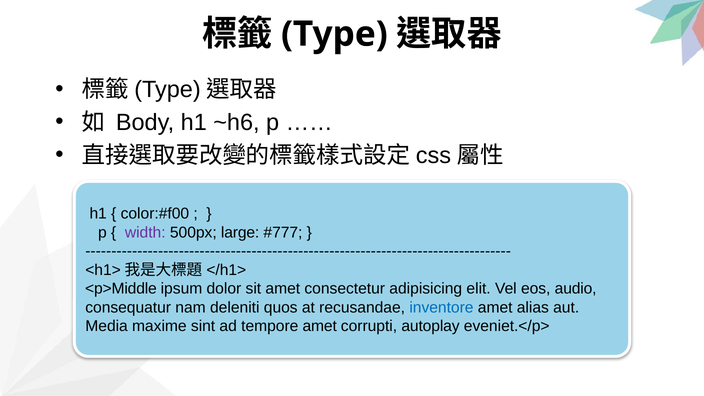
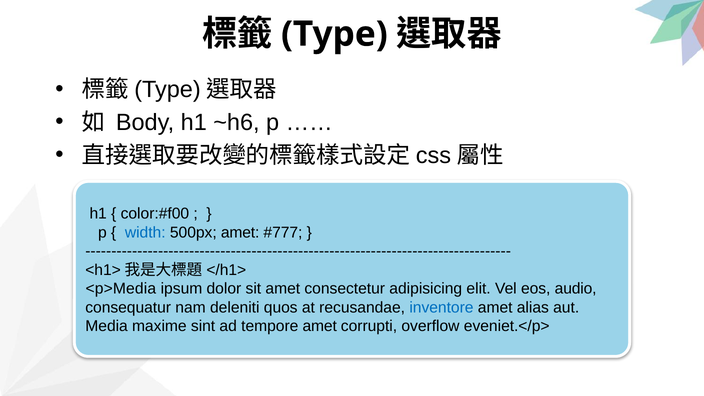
width colour: purple -> blue
500px large: large -> amet
<p>Middle: <p>Middle -> <p>Media
autoplay: autoplay -> overflow
